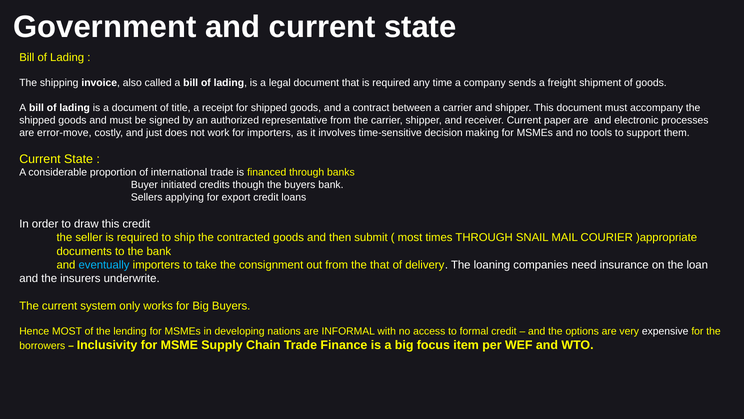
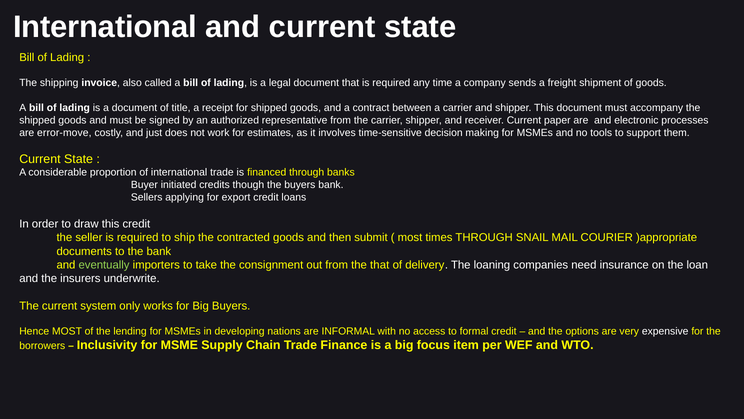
Government at (105, 27): Government -> International
for importers: importers -> estimates
eventually colour: light blue -> light green
